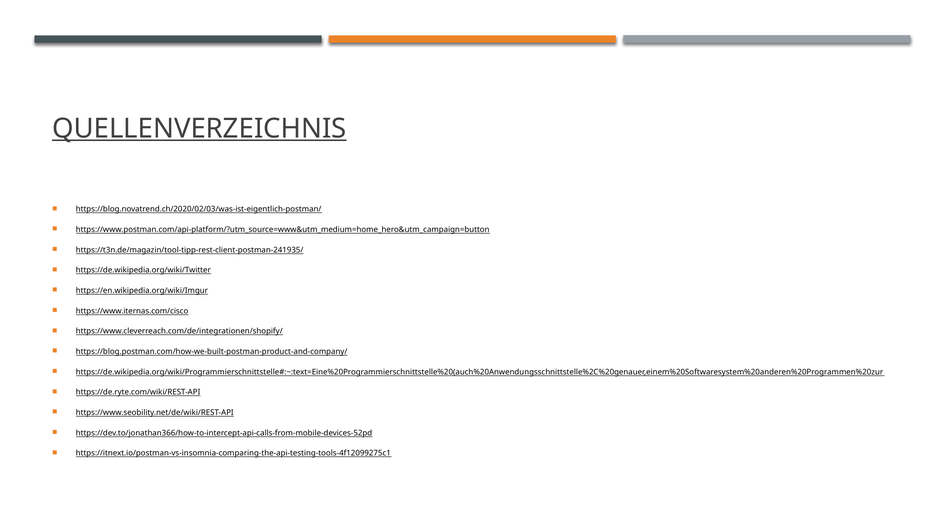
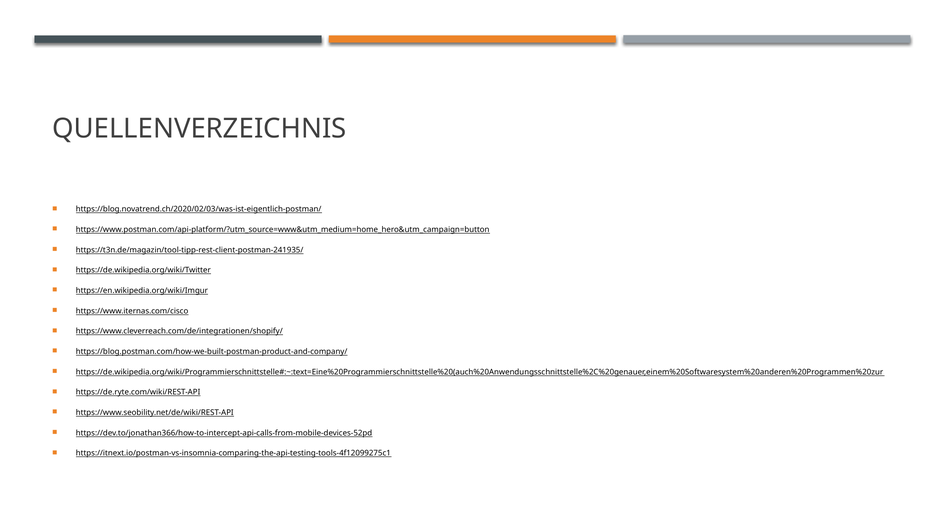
QUELLENVERZEICHNIS underline: present -> none
